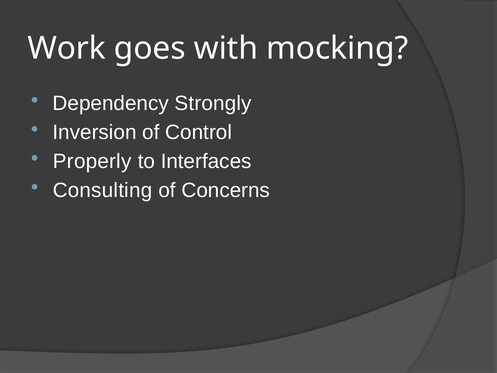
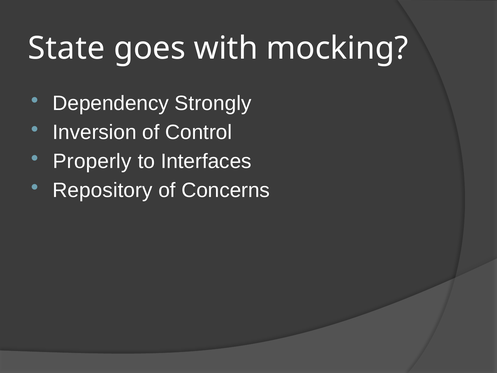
Work: Work -> State
Consulting: Consulting -> Repository
